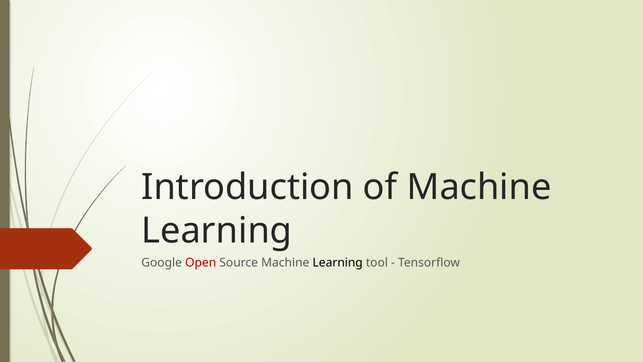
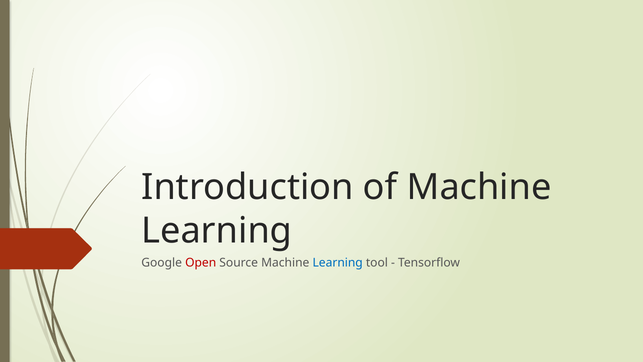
Learning at (338, 262) colour: black -> blue
